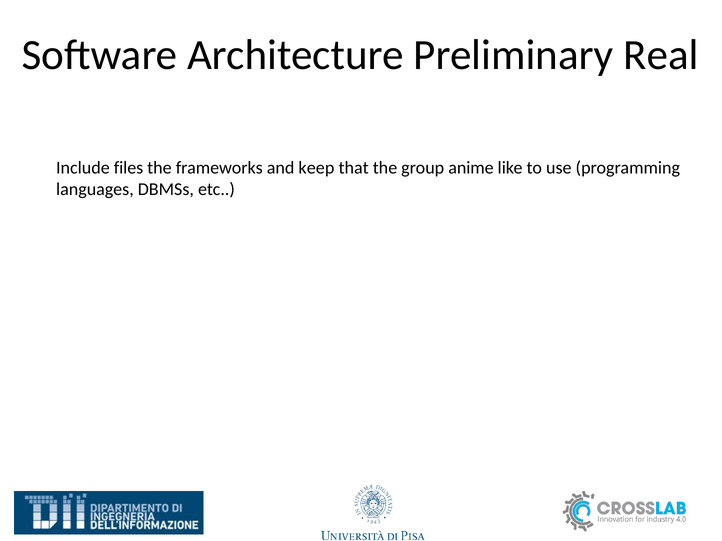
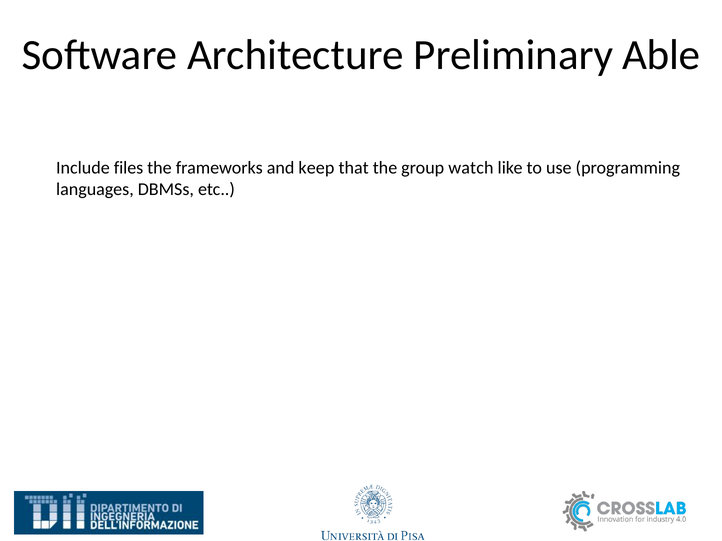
Real: Real -> Able
anime: anime -> watch
